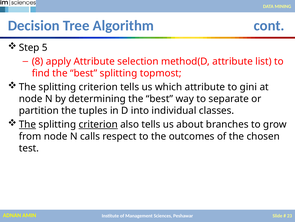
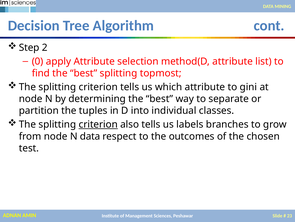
5: 5 -> 2
8: 8 -> 0
The at (27, 124) underline: present -> none
about: about -> labels
N calls: calls -> data
